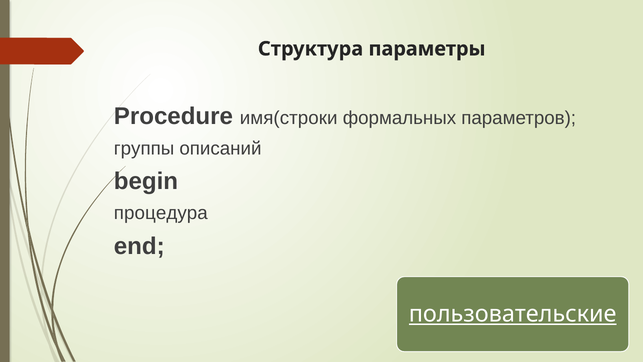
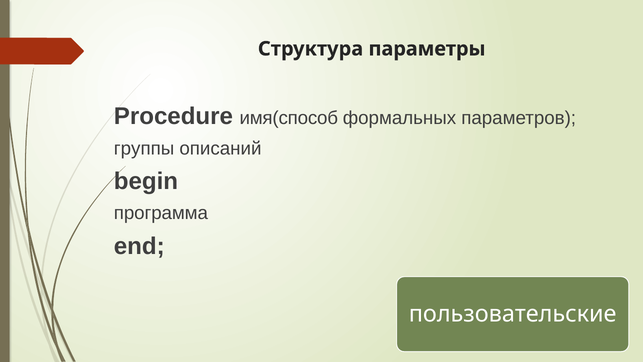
имя(строки: имя(строки -> имя(способ
процедура: процедура -> программа
пользовательские underline: present -> none
